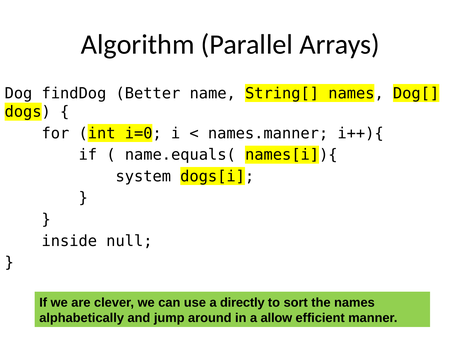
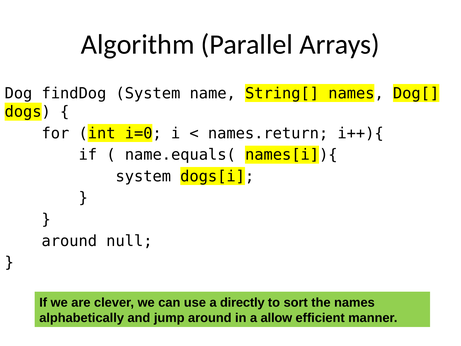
findDog Better: Better -> System
names.manner: names.manner -> names.return
inside at (69, 241): inside -> around
